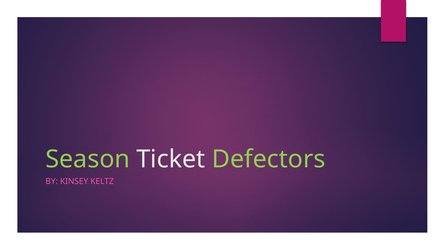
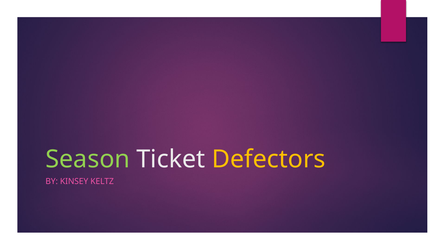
Defectors colour: light green -> yellow
